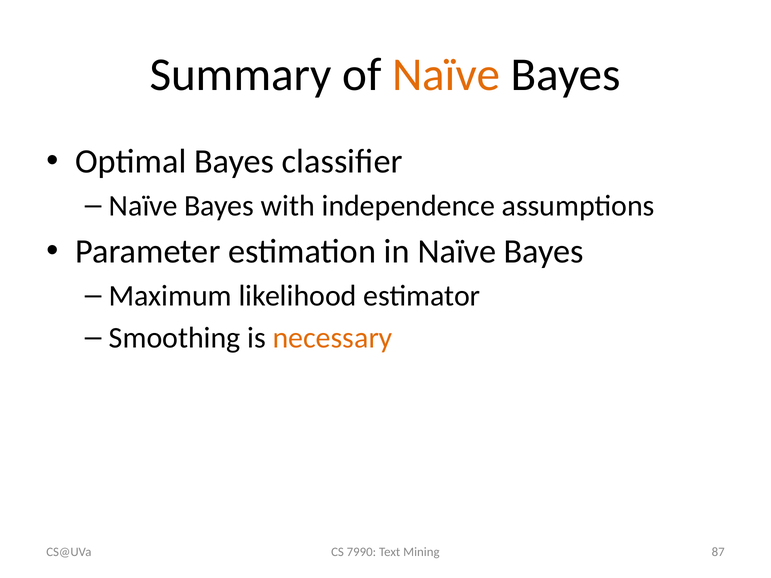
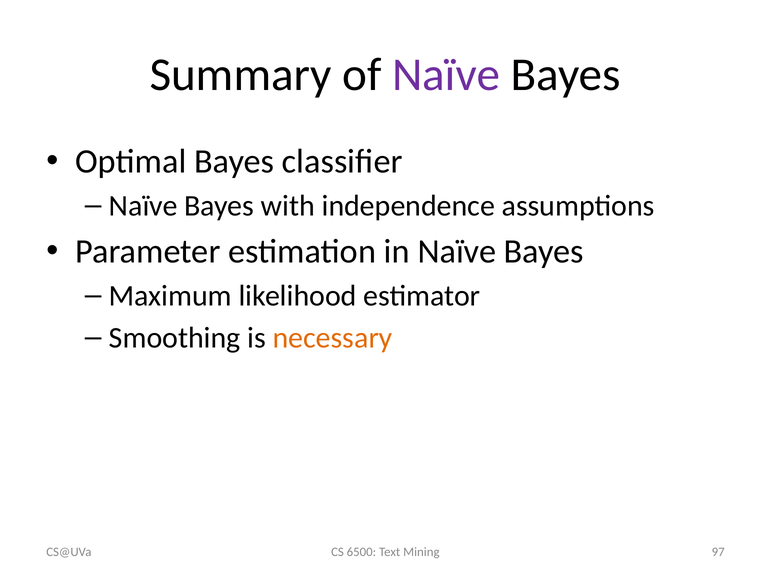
Naïve at (446, 75) colour: orange -> purple
7990: 7990 -> 6500
87: 87 -> 97
